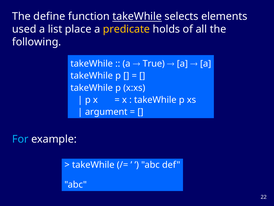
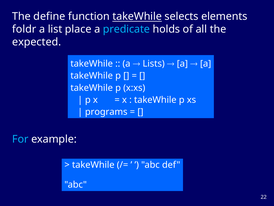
used: used -> foldr
predicate colour: yellow -> light blue
following: following -> expected
True: True -> Lists
argument: argument -> programs
